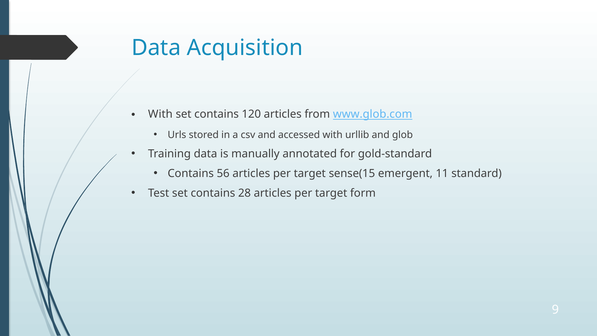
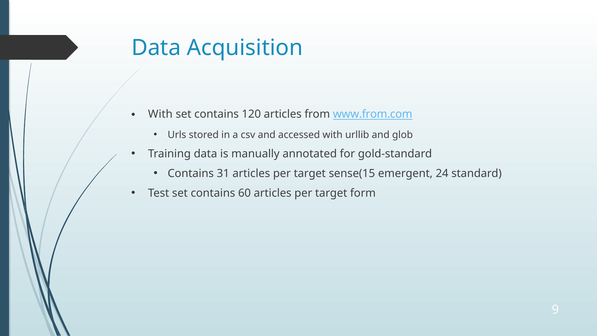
www.glob.com: www.glob.com -> www.from.com
56: 56 -> 31
11: 11 -> 24
28: 28 -> 60
